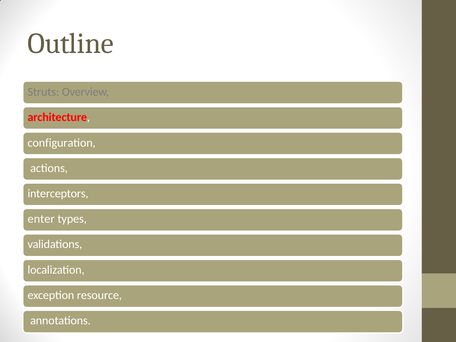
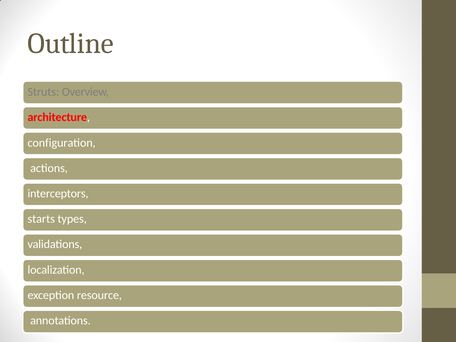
enter: enter -> starts
